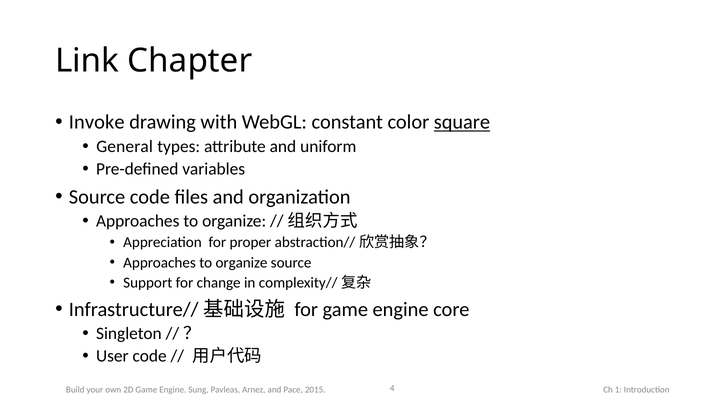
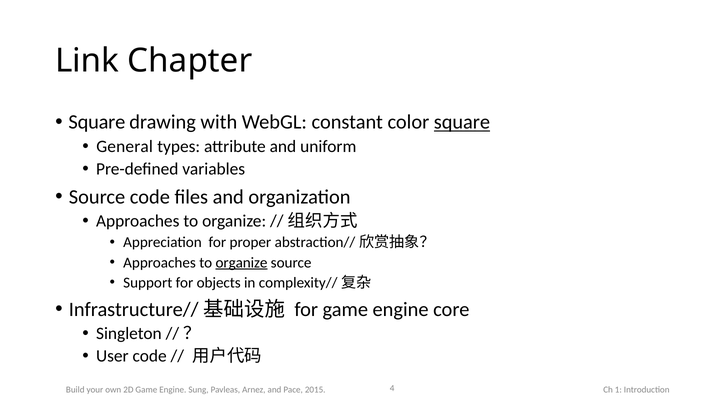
Invoke at (97, 122): Invoke -> Square
organize at (242, 262) underline: none -> present
change: change -> objects
